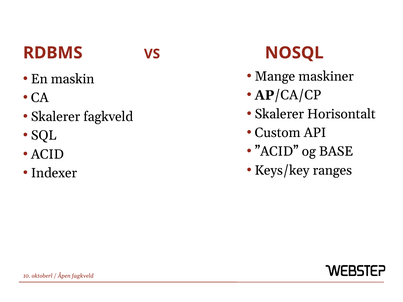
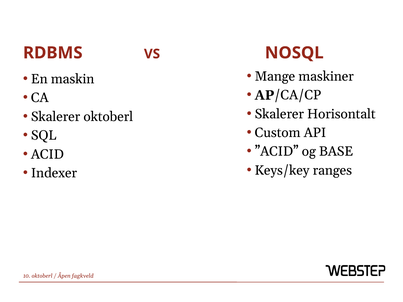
Skalerer fagkveld: fagkveld -> oktoberl
